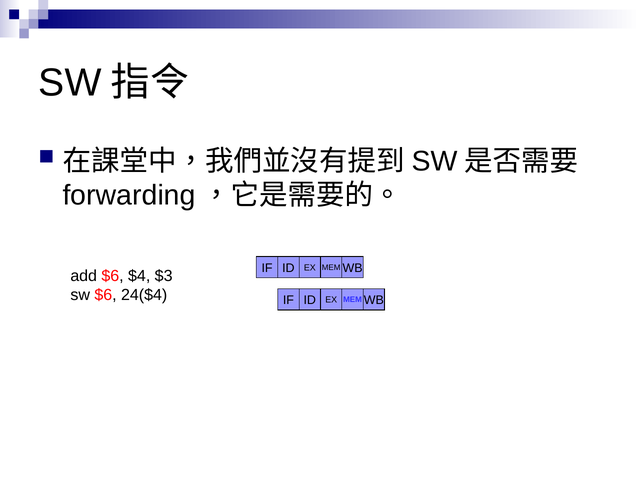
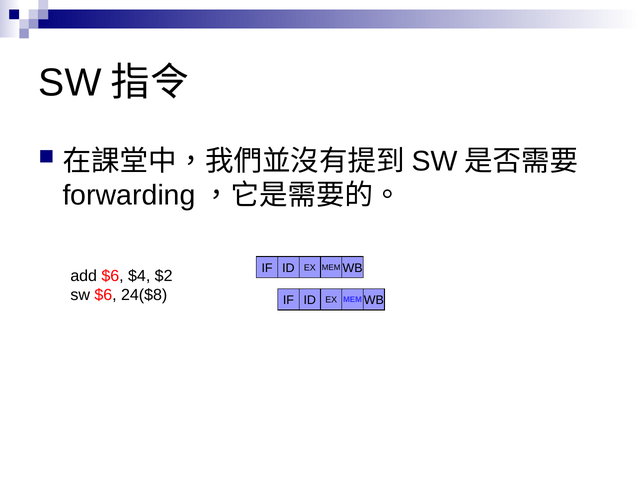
$3: $3 -> $2
24($4: 24($4 -> 24($8
